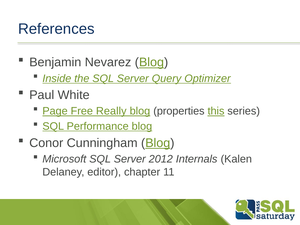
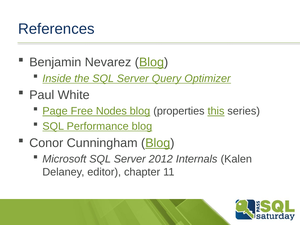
Really: Really -> Nodes
